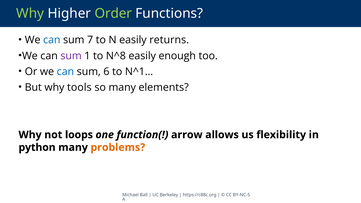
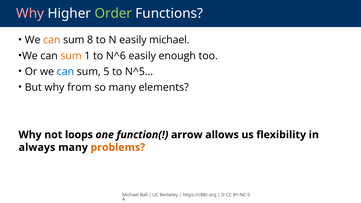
Why at (30, 13) colour: light green -> pink
can at (52, 40) colour: blue -> orange
7: 7 -> 8
easily returns: returns -> michael
sum at (71, 56) colour: purple -> orange
N^8: N^8 -> N^6
6: 6 -> 5
N^1…: N^1… -> N^5…
tools: tools -> from
python: python -> always
